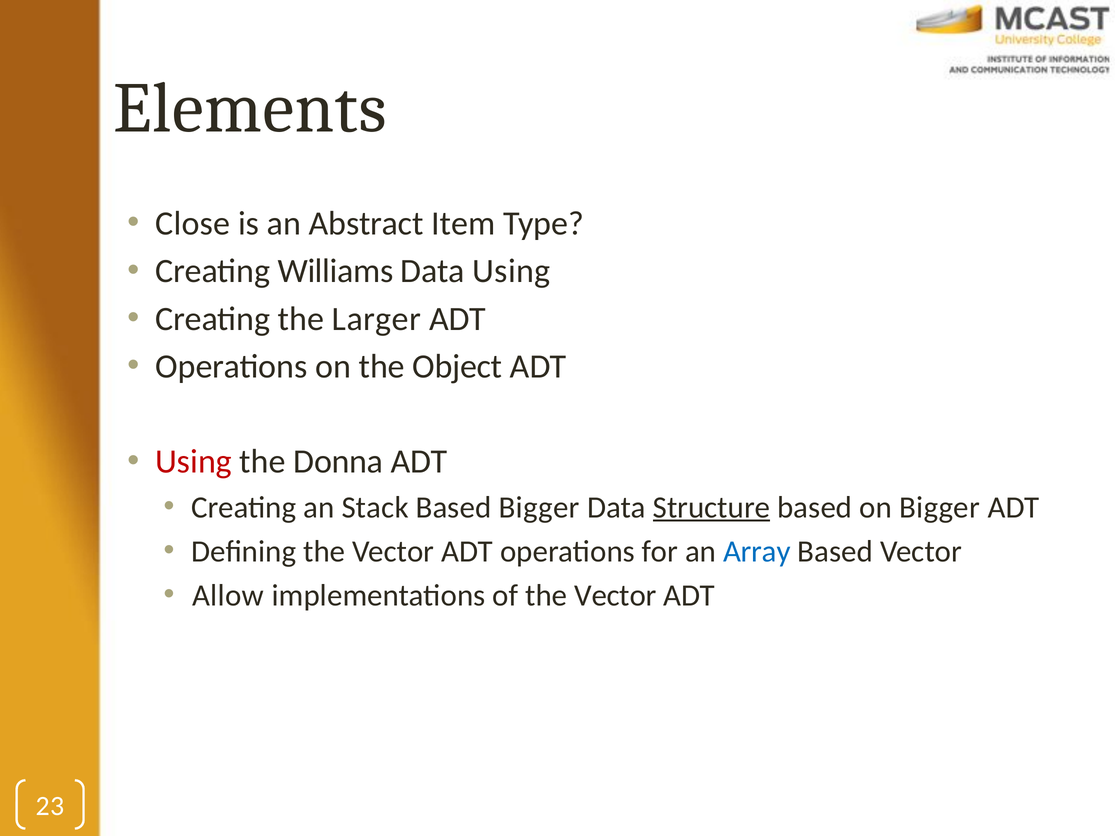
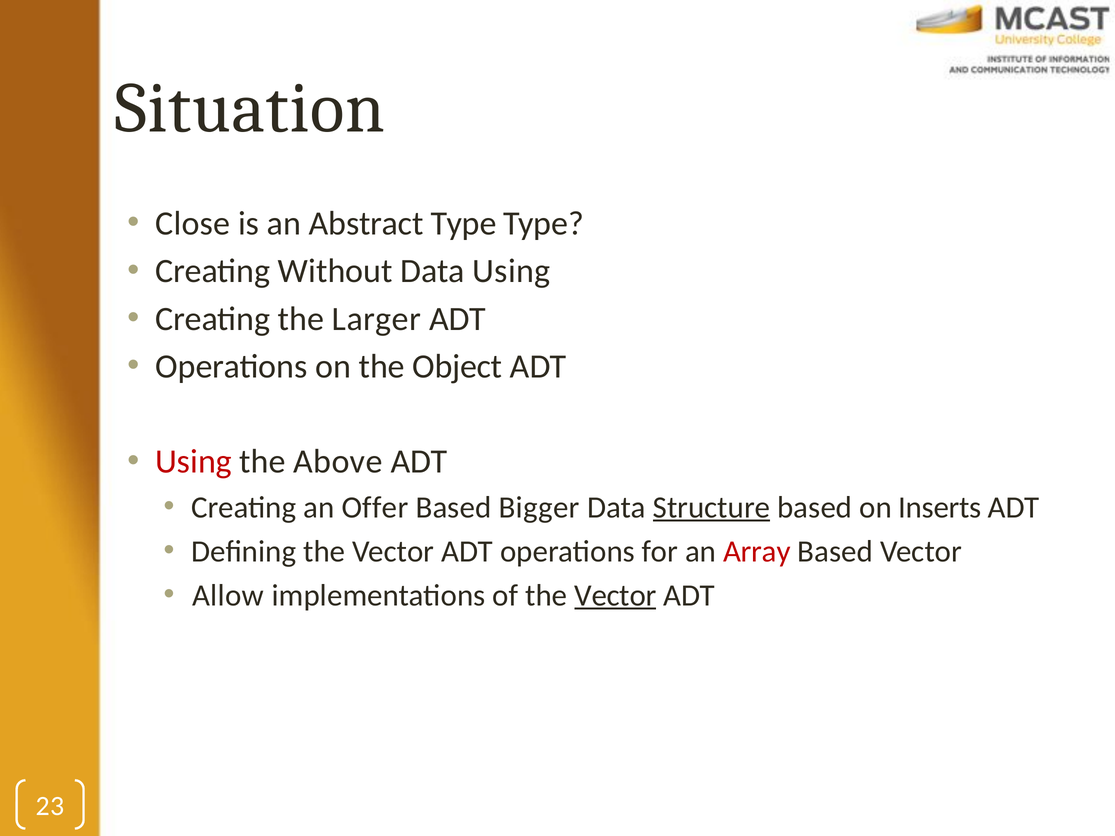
Elements: Elements -> Situation
Abstract Item: Item -> Type
Williams: Williams -> Without
Donna: Donna -> Above
Stack: Stack -> Offer
on Bigger: Bigger -> Inserts
Array colour: blue -> red
Vector at (615, 595) underline: none -> present
